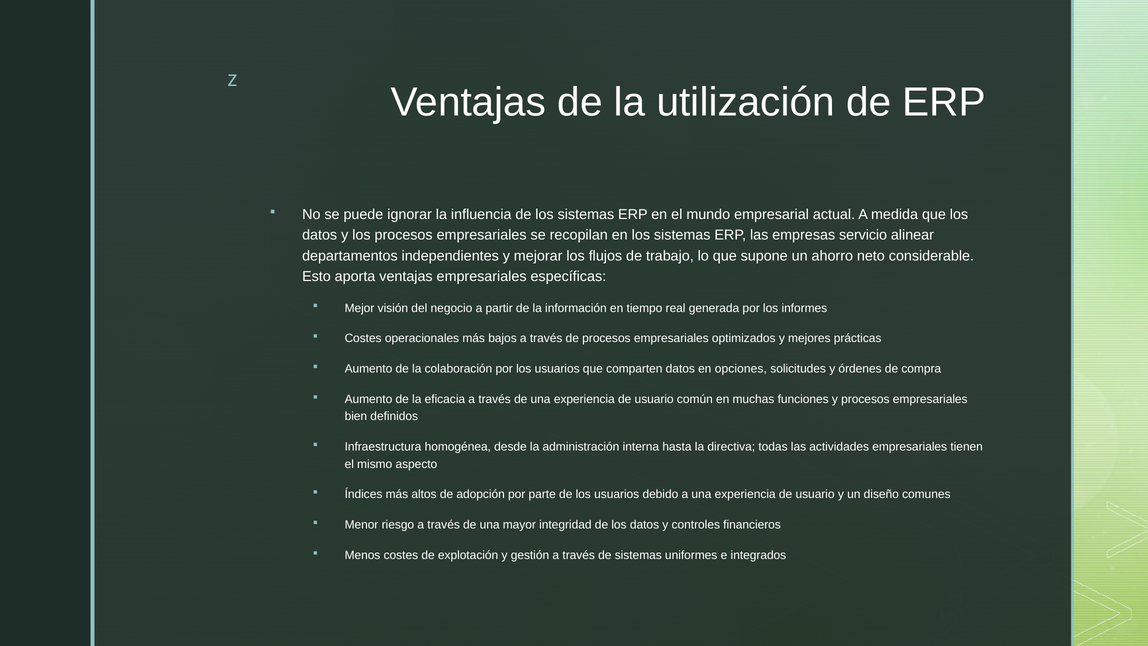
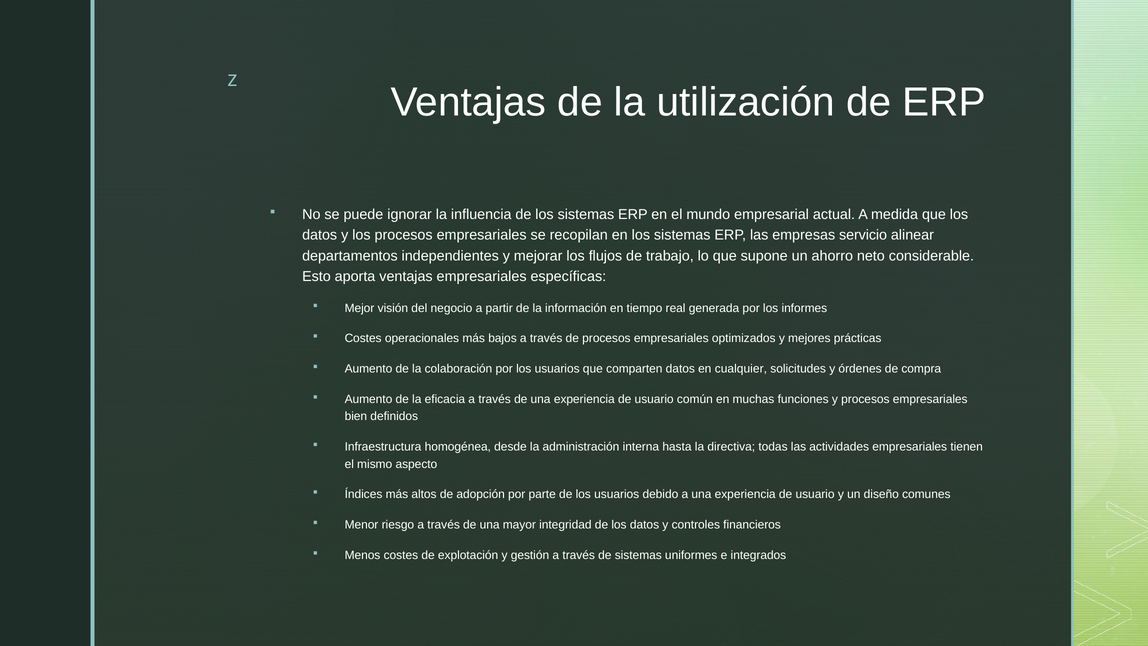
opciones: opciones -> cualquier
